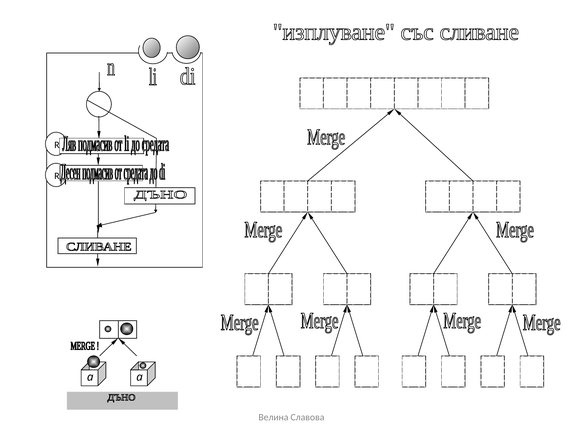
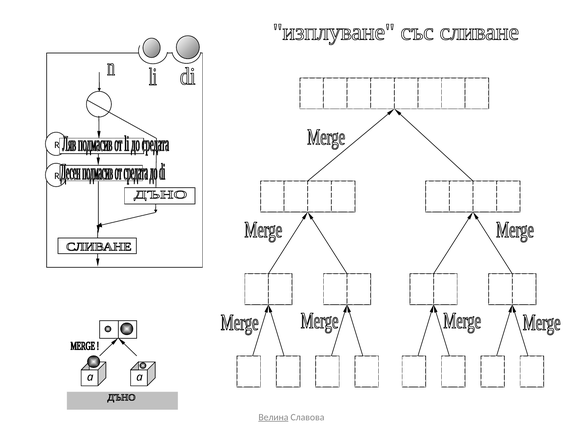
Велина underline: none -> present
